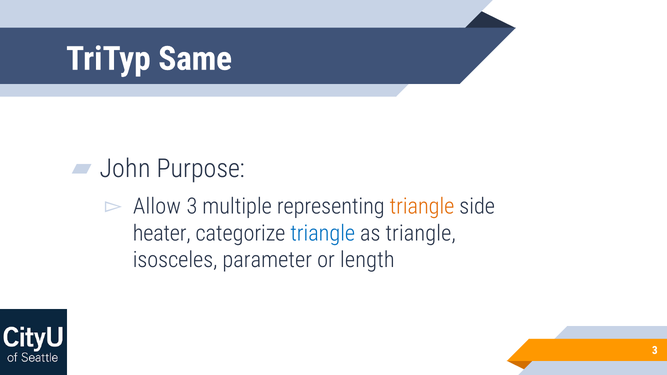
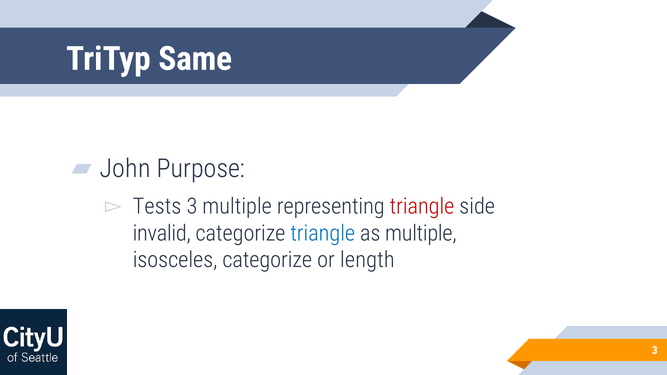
Allow: Allow -> Tests
triangle at (422, 207) colour: orange -> red
heater: heater -> invalid
as triangle: triangle -> multiple
isosceles parameter: parameter -> categorize
